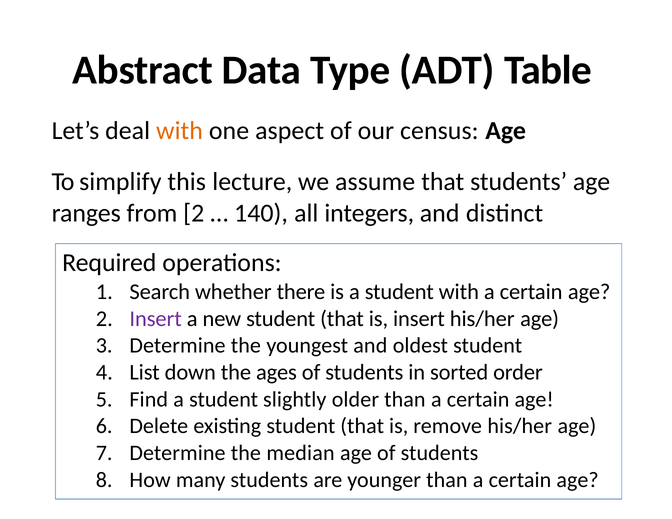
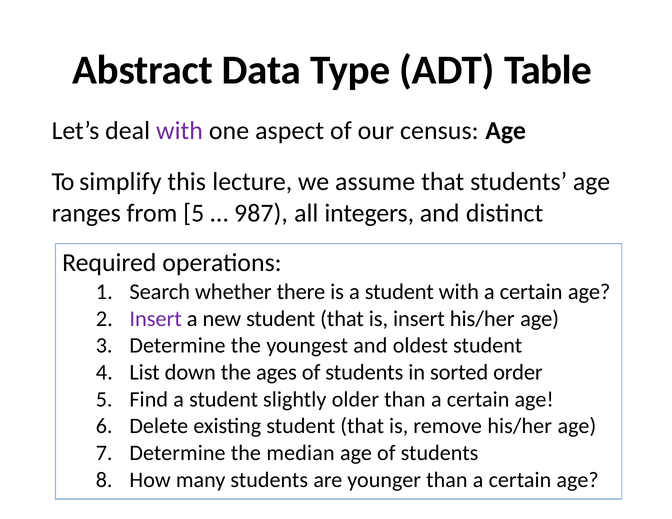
with at (179, 131) colour: orange -> purple
from 2: 2 -> 5
140: 140 -> 987
